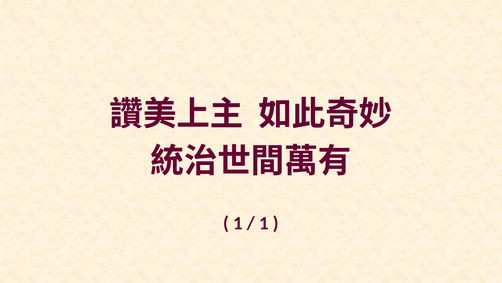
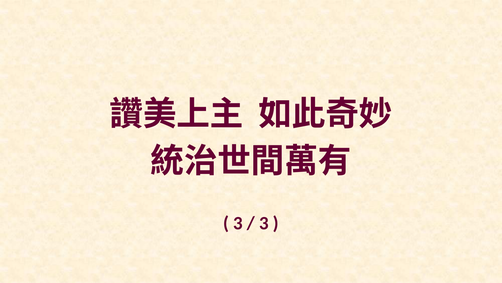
1 at (238, 223): 1 -> 3
1 at (264, 223): 1 -> 3
